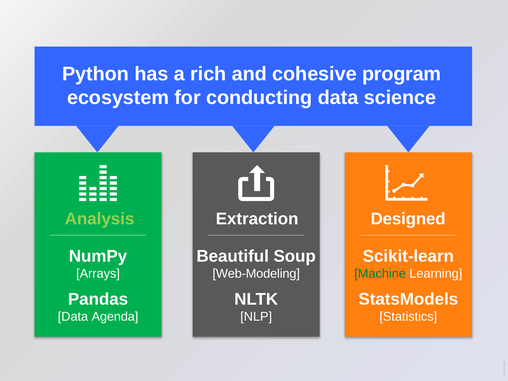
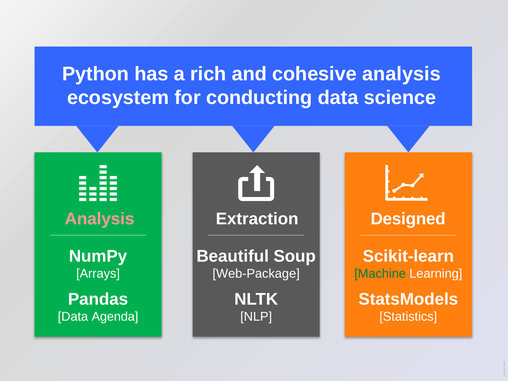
cohesive program: program -> analysis
Analysis at (100, 219) colour: light green -> pink
Web-Modeling: Web-Modeling -> Web-Package
